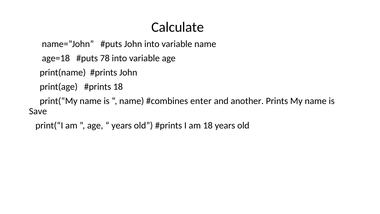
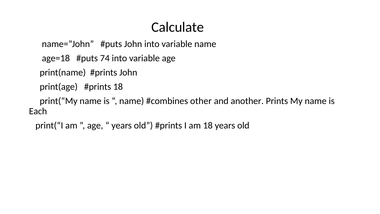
78: 78 -> 74
enter: enter -> other
Save: Save -> Each
